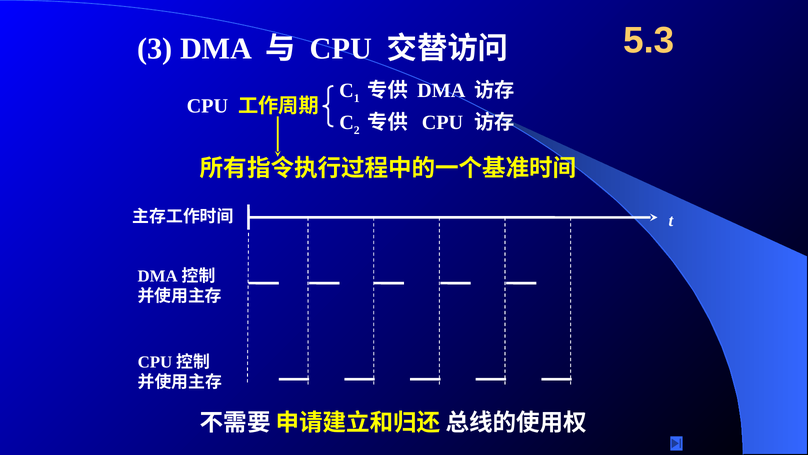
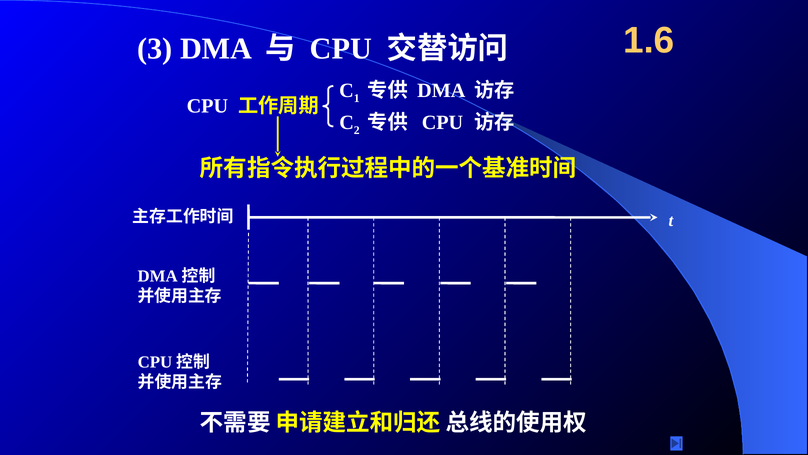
5.3: 5.3 -> 1.6
